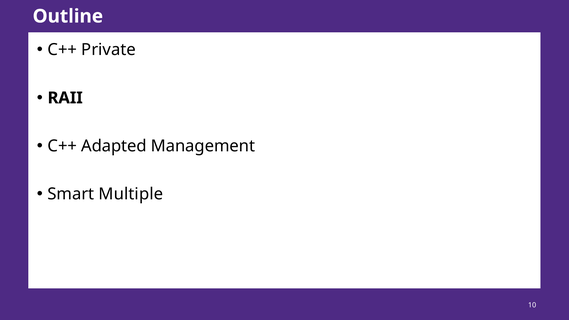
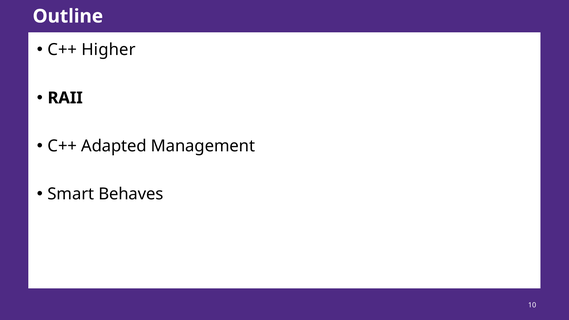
Private: Private -> Higher
Multiple: Multiple -> Behaves
